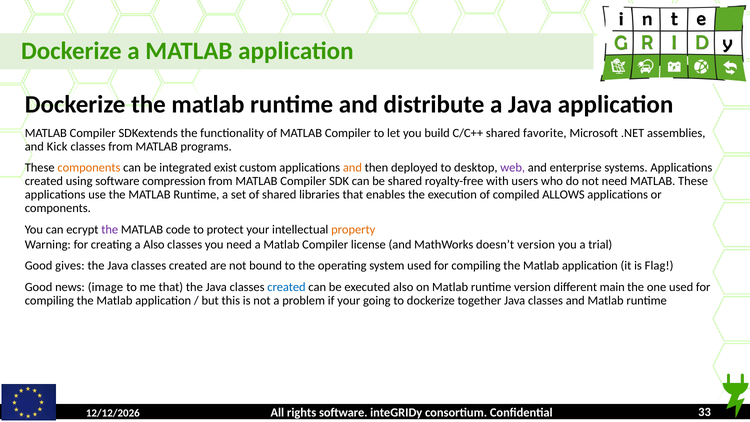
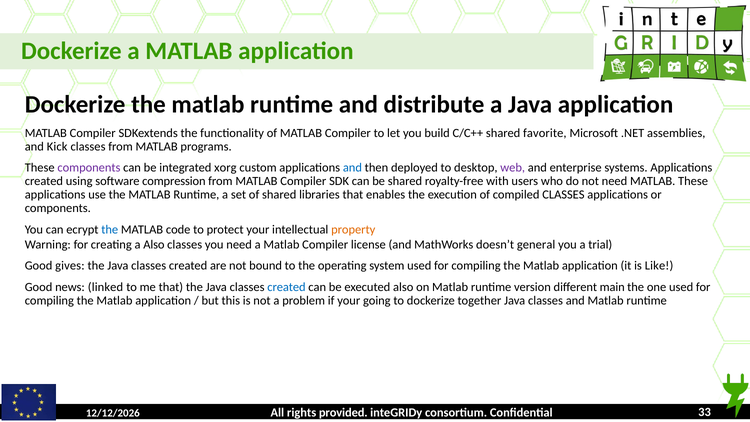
components at (89, 168) colour: orange -> purple
exist: exist -> xorg
and at (352, 168) colour: orange -> blue
compiled ALLOWS: ALLOWS -> CLASSES
the at (110, 229) colour: purple -> blue
doesn’t version: version -> general
Flag: Flag -> Like
image: image -> linked
rights software: software -> provided
